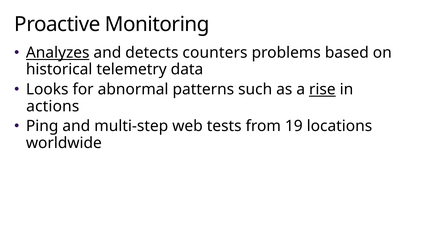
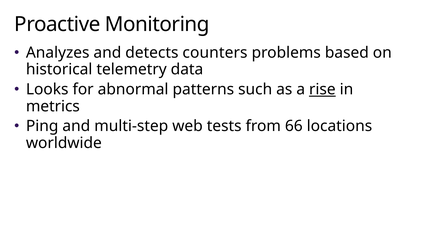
Analyzes underline: present -> none
actions: actions -> metrics
19: 19 -> 66
